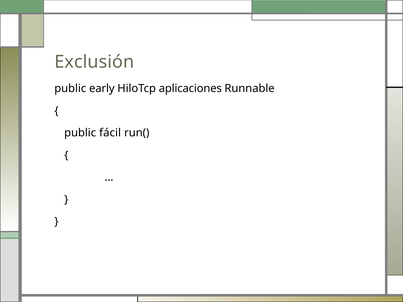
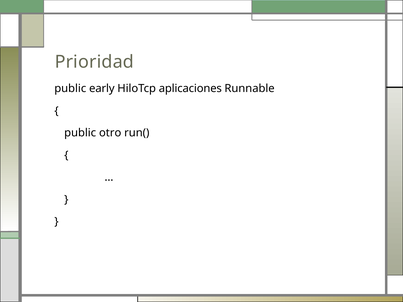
Exclusión: Exclusión -> Prioridad
fácil: fácil -> otro
